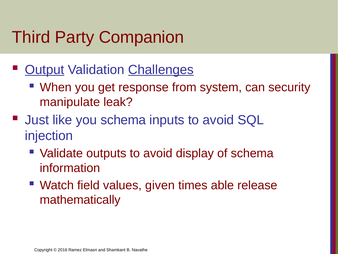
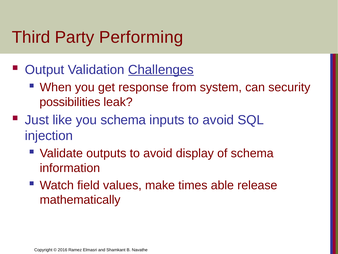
Companion: Companion -> Performing
Output underline: present -> none
manipulate: manipulate -> possibilities
given: given -> make
